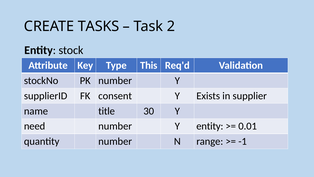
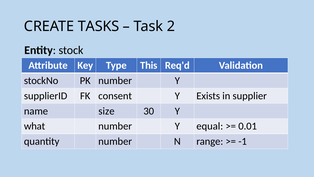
title: title -> size
need: need -> what
Y entity: entity -> equal
